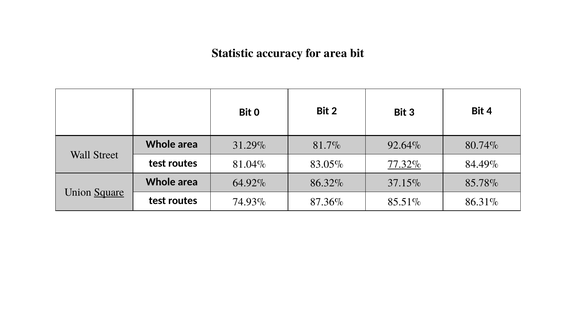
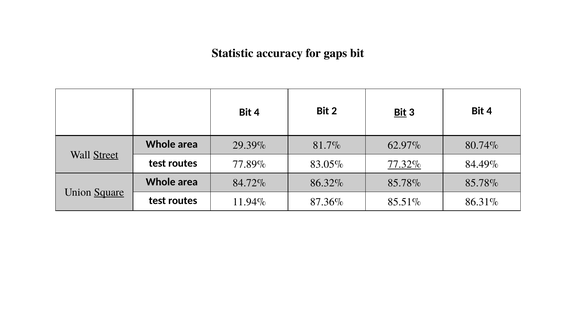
for area: area -> gaps
0 at (257, 112): 0 -> 4
Bit at (400, 112) underline: none -> present
31.29%: 31.29% -> 29.39%
92.64%: 92.64% -> 62.97%
Street underline: none -> present
81.04%: 81.04% -> 77.89%
64.92%: 64.92% -> 84.72%
86.32% 37.15%: 37.15% -> 85.78%
74.93%: 74.93% -> 11.94%
